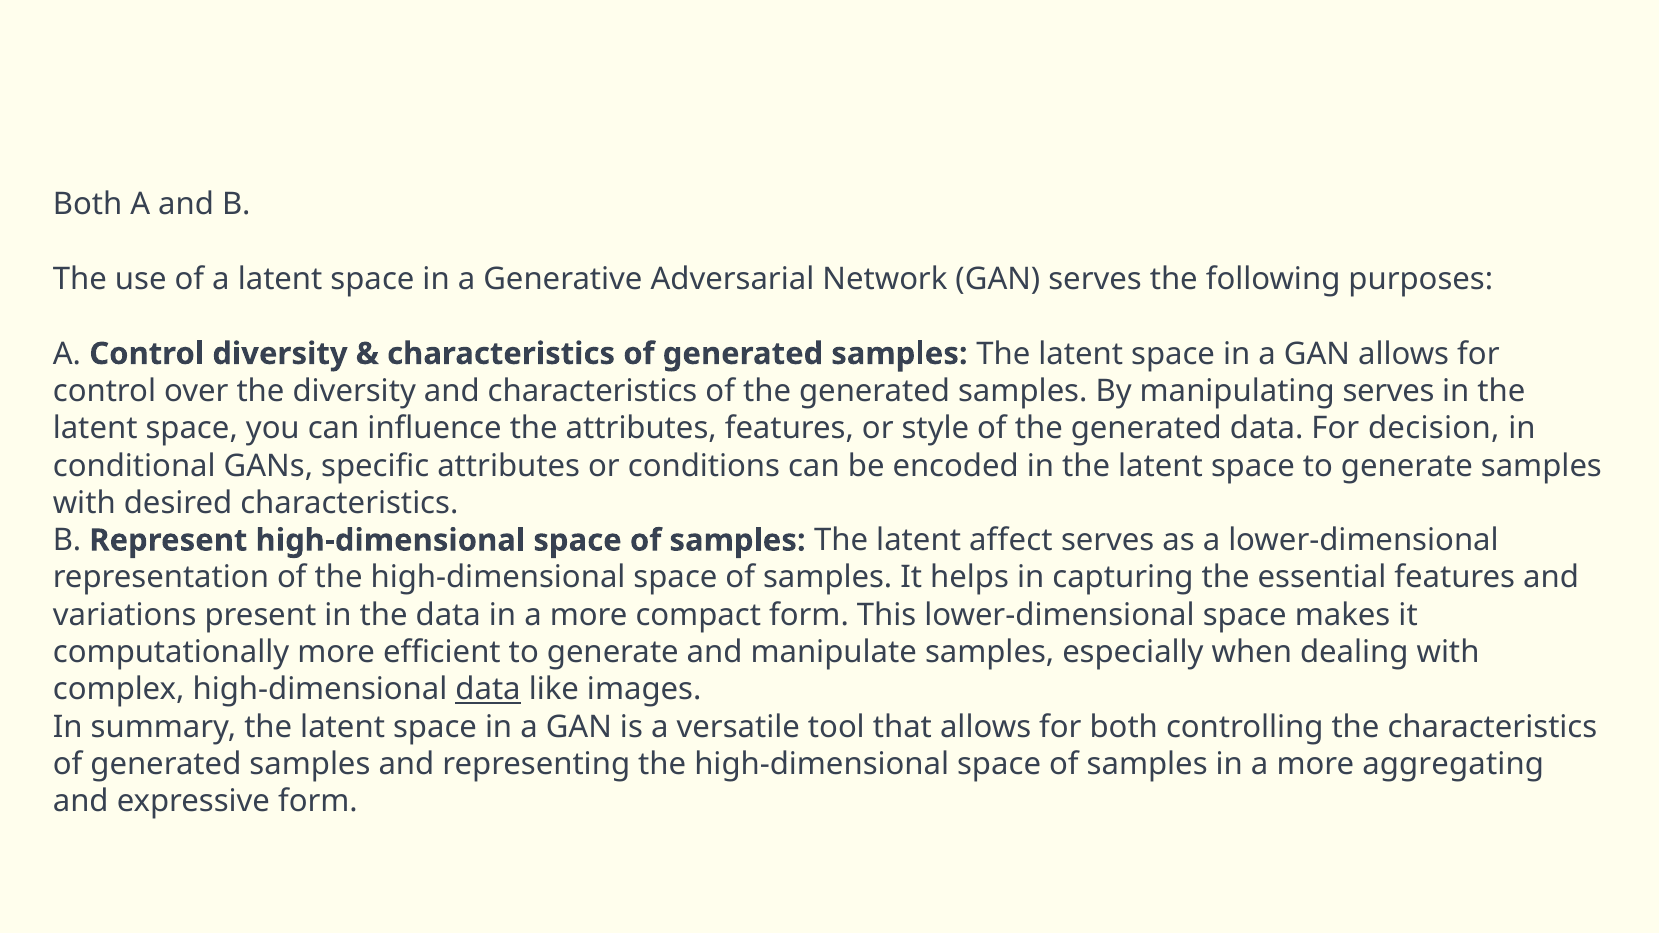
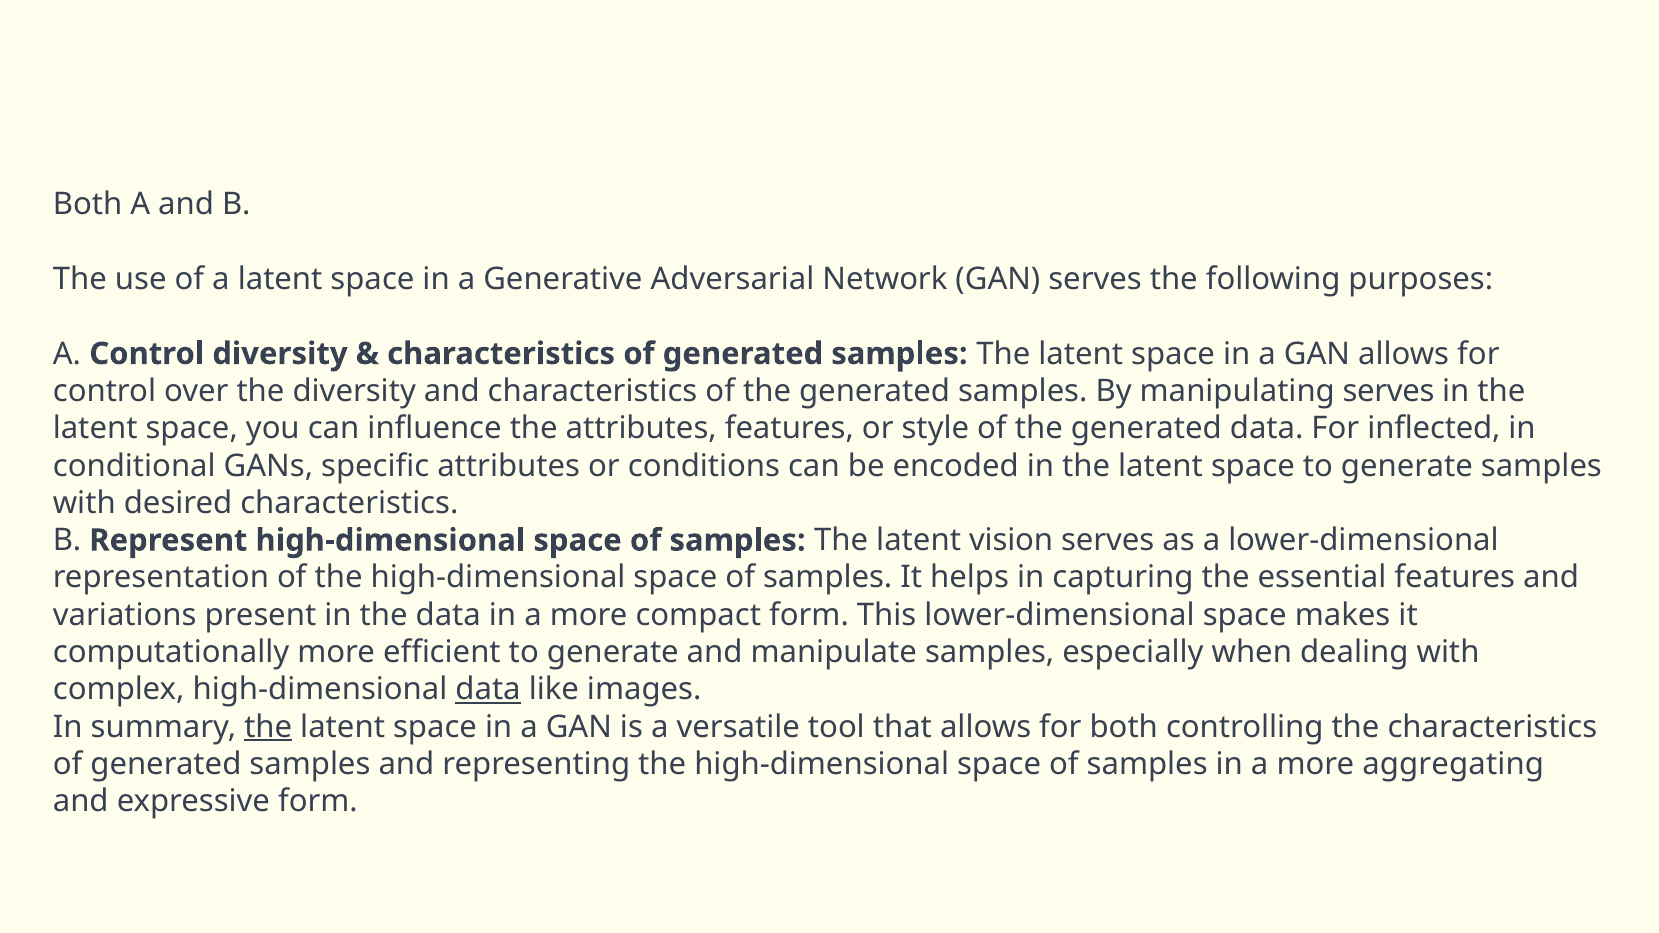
decision: decision -> inflected
affect: affect -> vision
the at (268, 727) underline: none -> present
